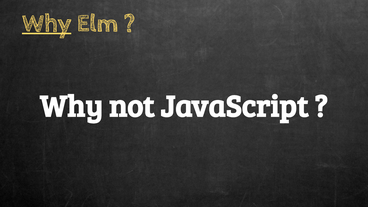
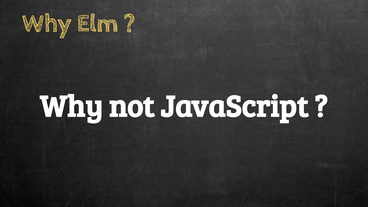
Why at (47, 23) underline: present -> none
